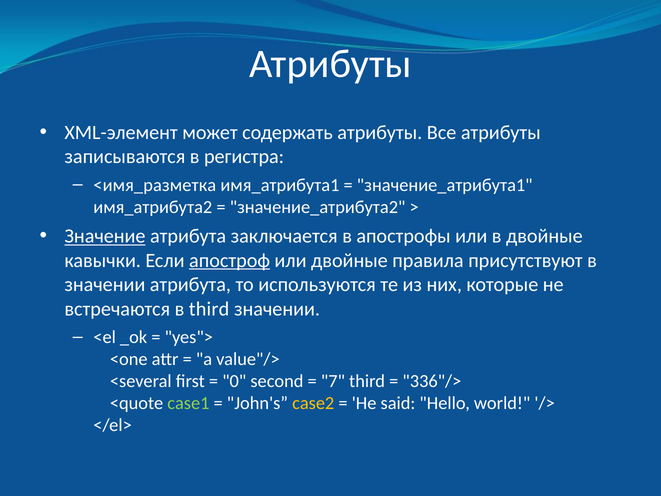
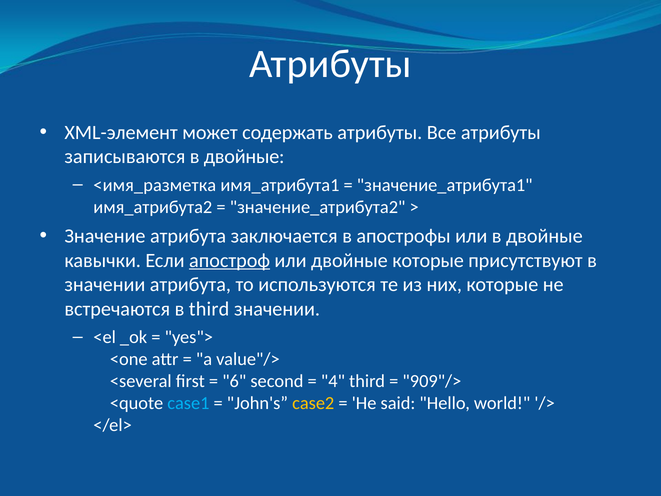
записываются в регистра: регистра -> двойные
Значение underline: present -> none
двойные правила: правила -> которые
0: 0 -> 6
7: 7 -> 4
336"/>: 336"/> -> 909"/>
case1 colour: light green -> light blue
